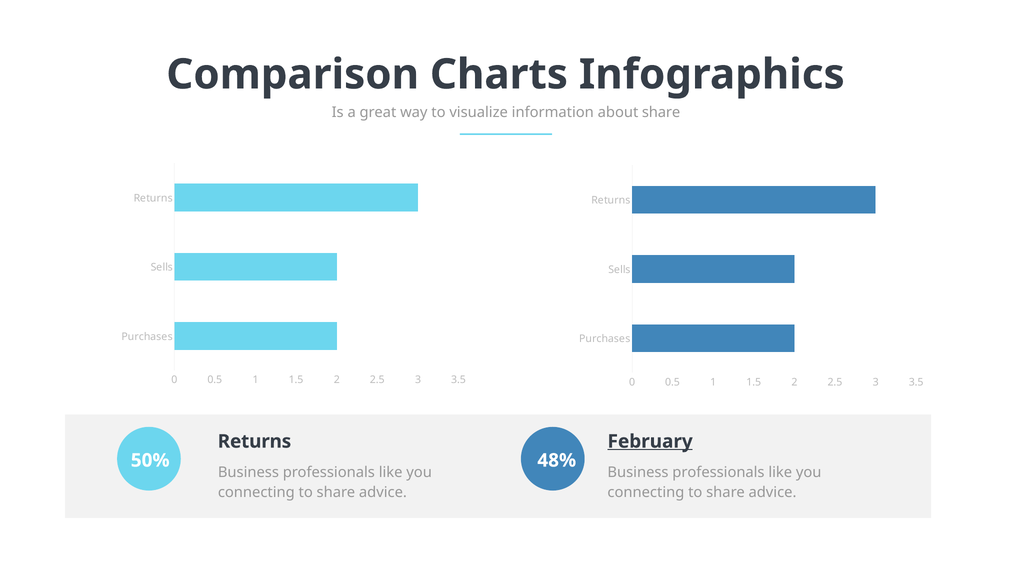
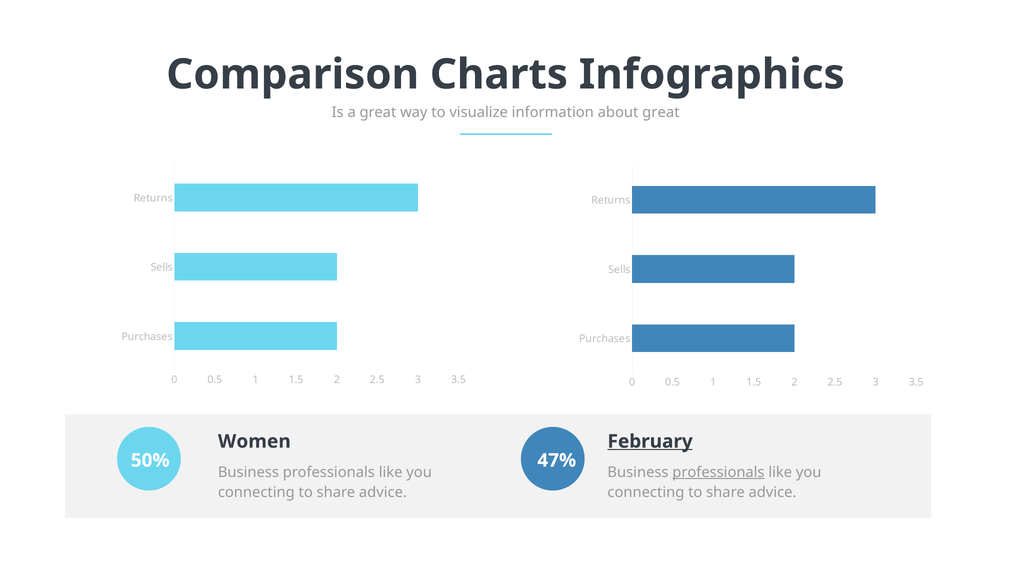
about share: share -> great
Returns at (254, 442): Returns -> Women
48%: 48% -> 47%
professionals at (718, 472) underline: none -> present
